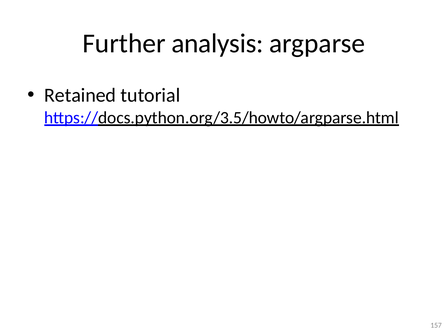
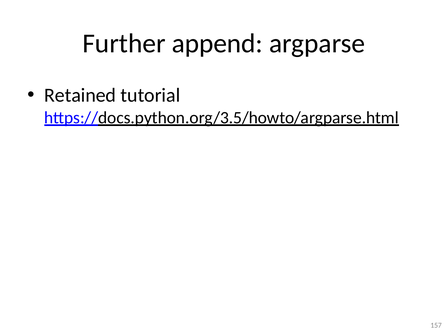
analysis: analysis -> append
